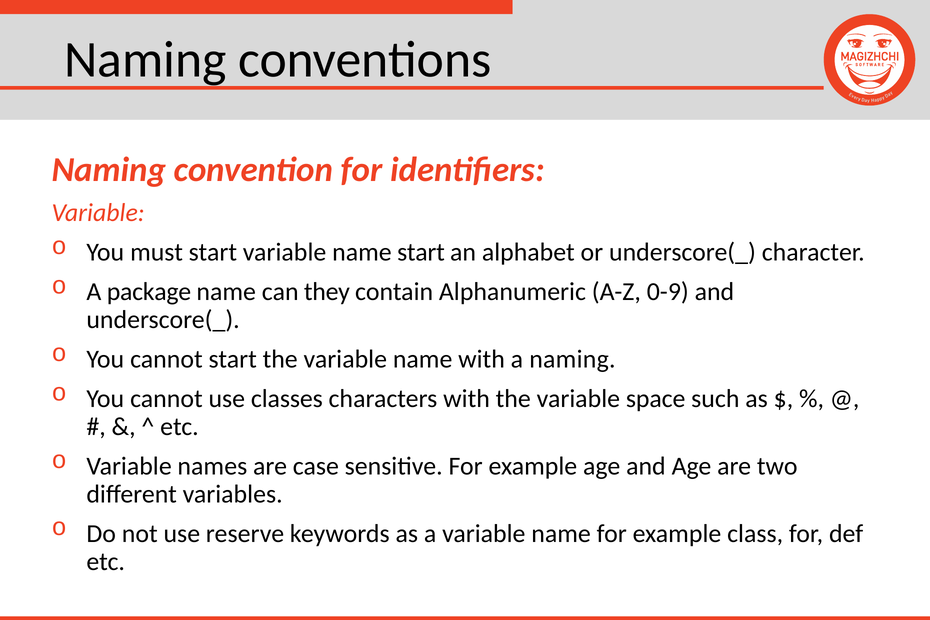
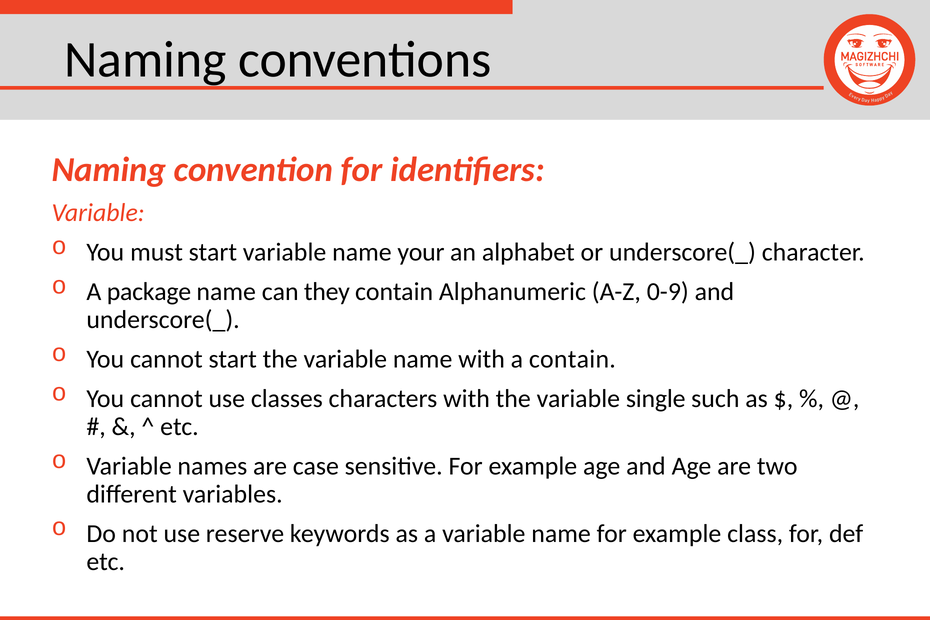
name start: start -> your
a naming: naming -> contain
space: space -> single
